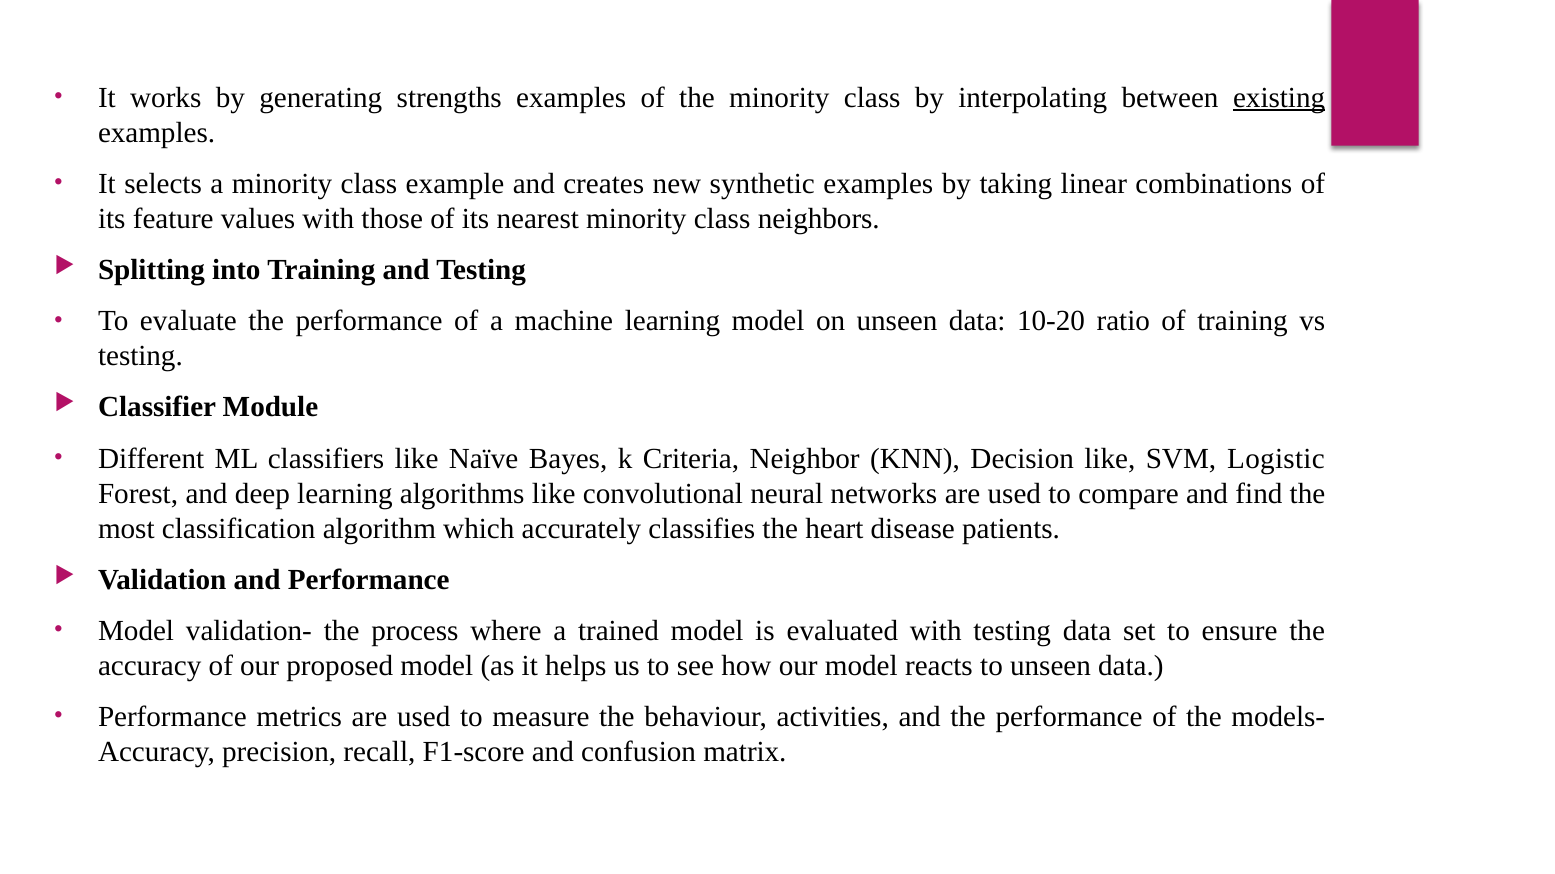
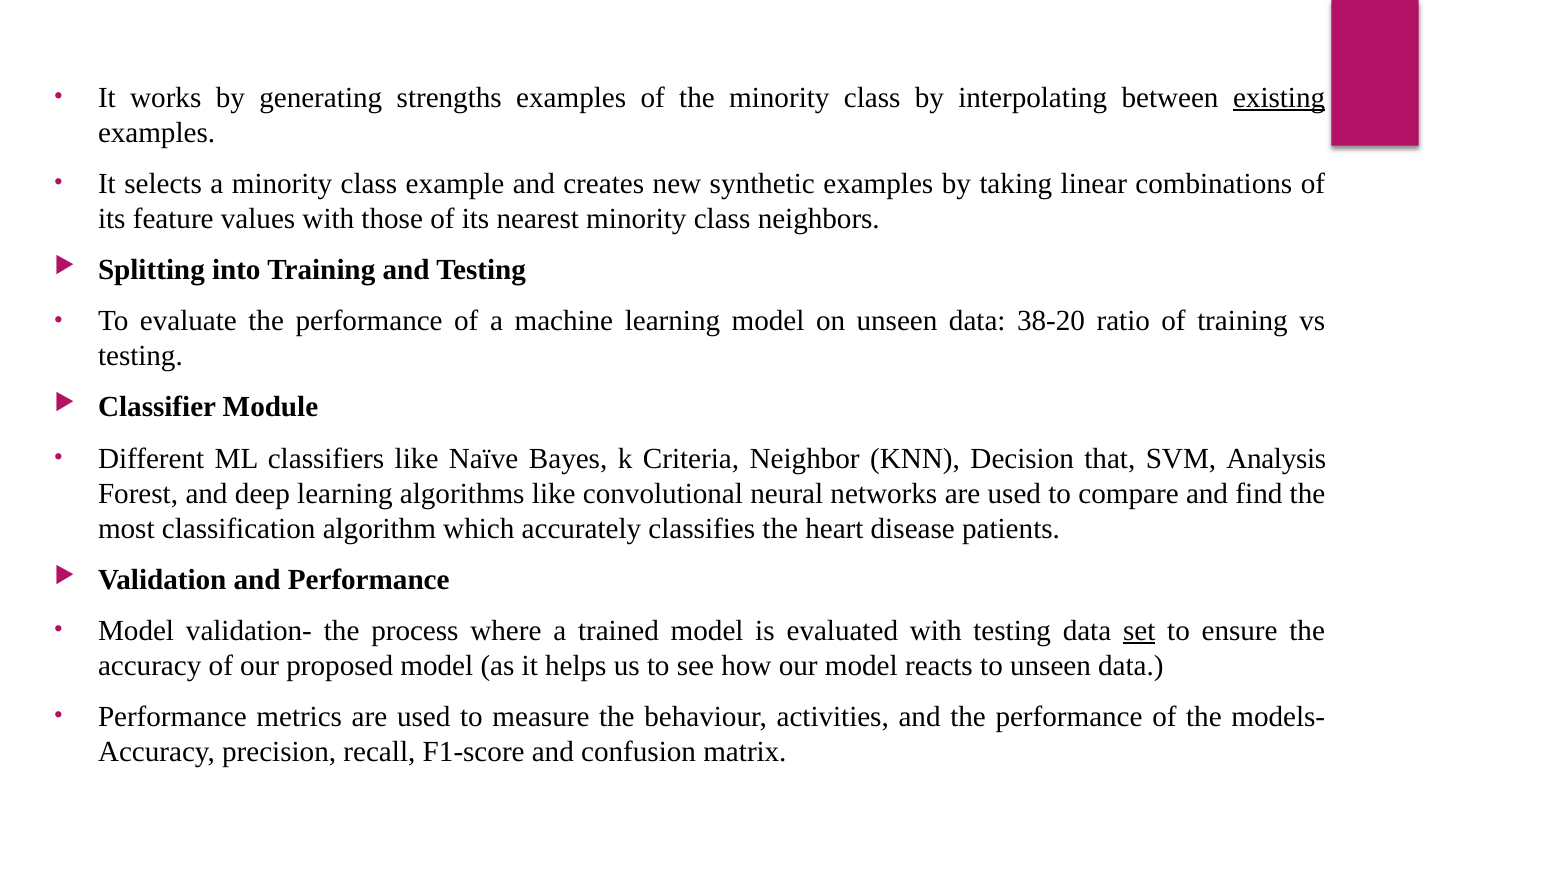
10-20: 10-20 -> 38-20
Decision like: like -> that
Logistic: Logistic -> Analysis
set underline: none -> present
